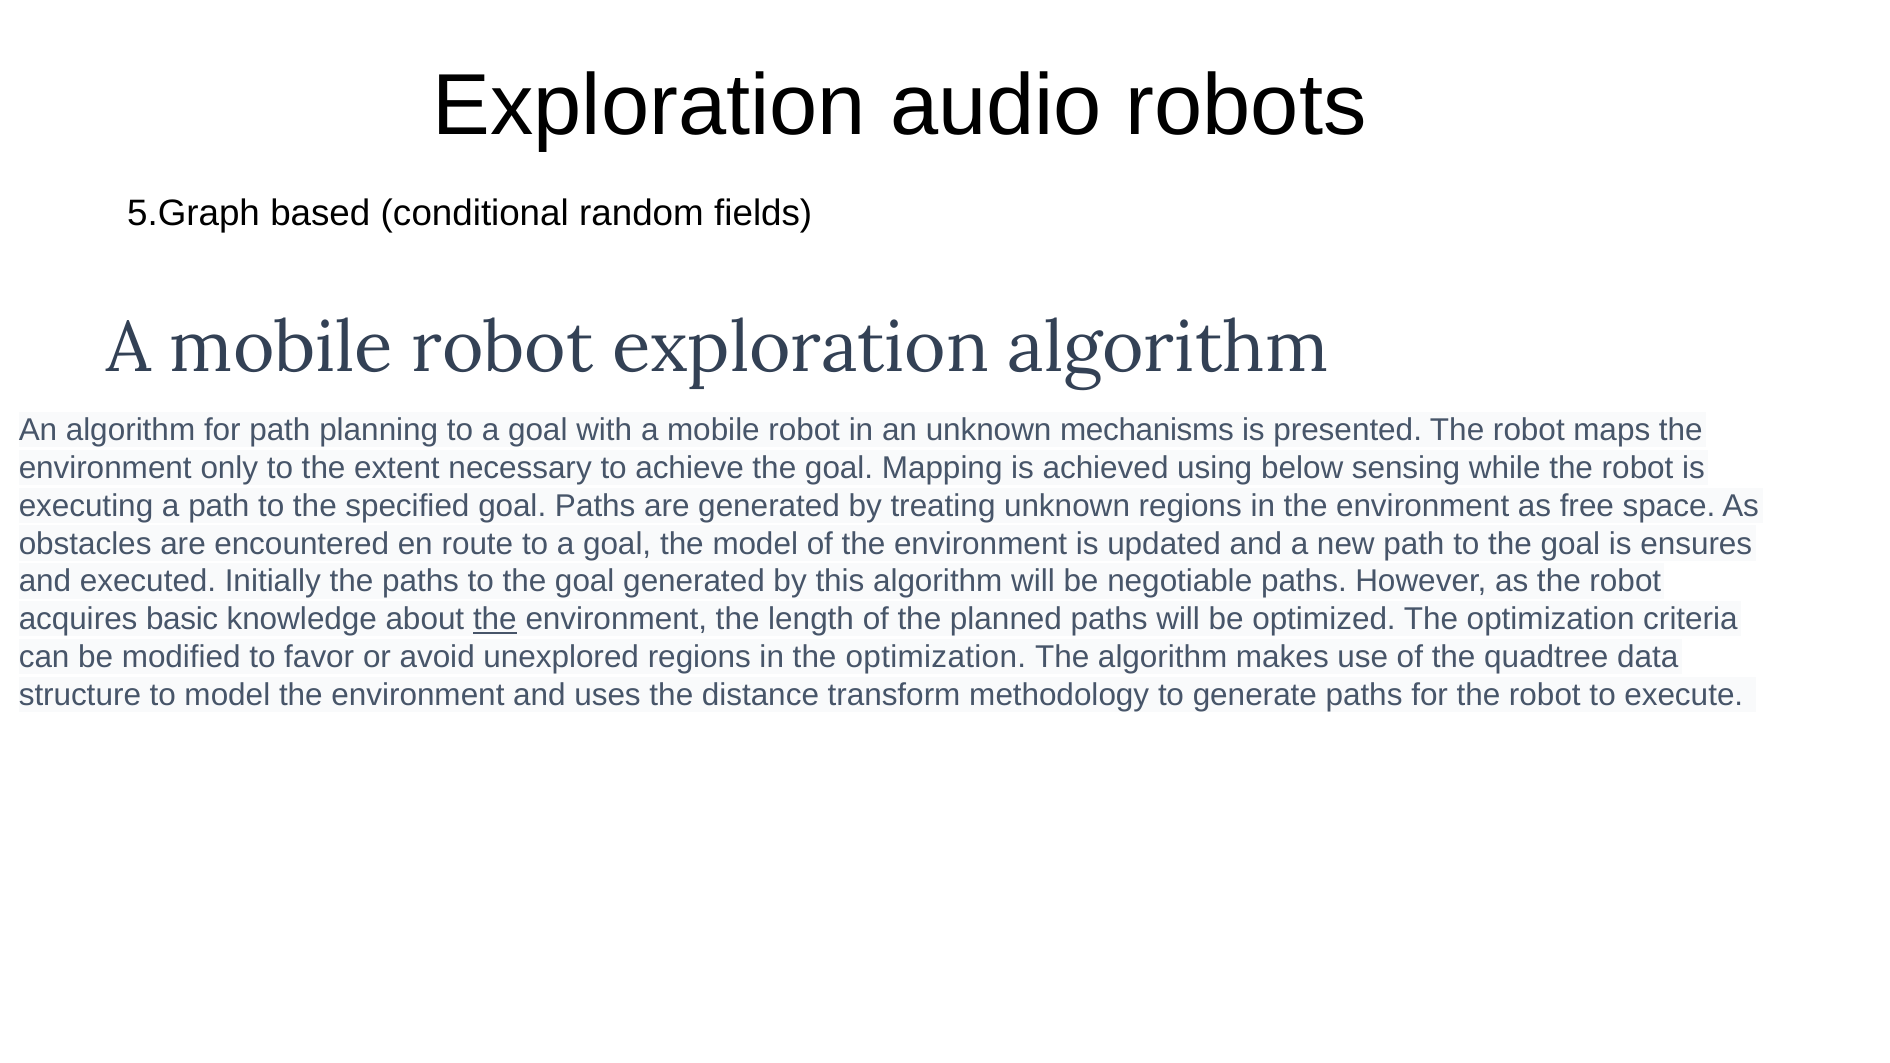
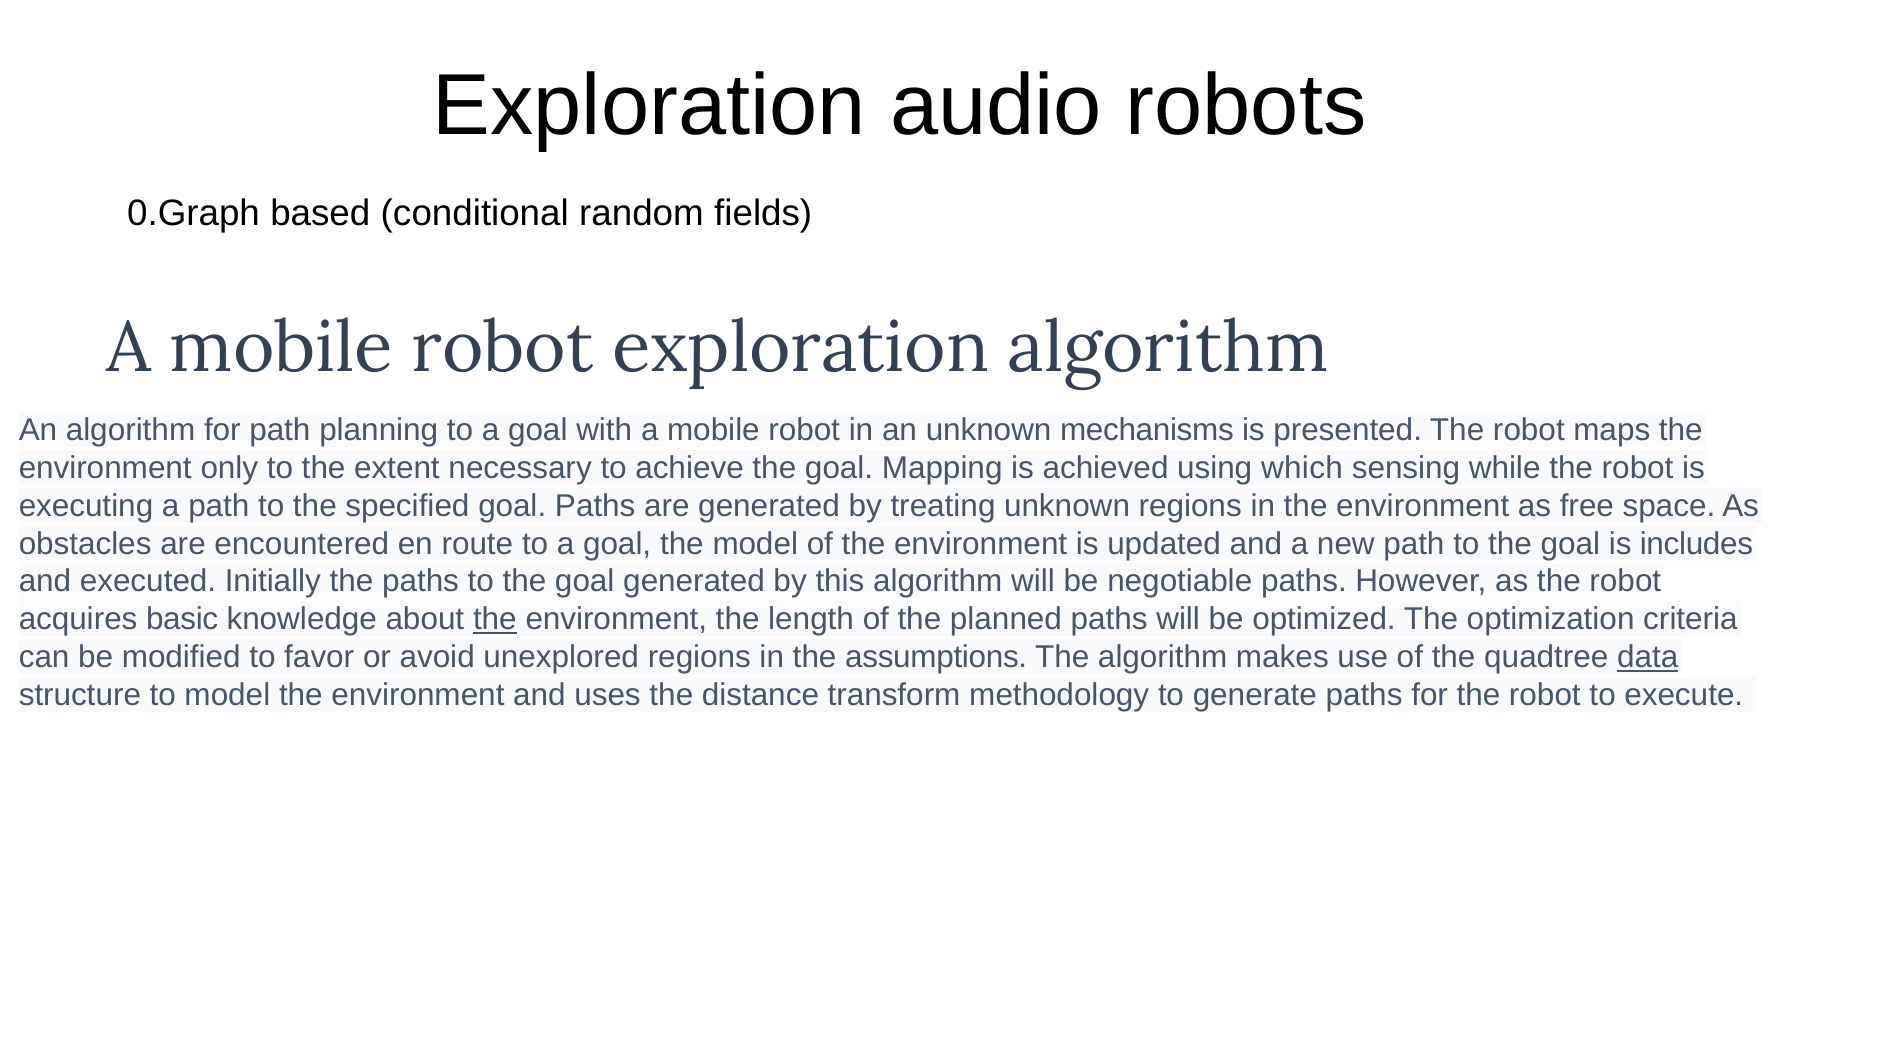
5.Graph: 5.Graph -> 0.Graph
below: below -> which
ensures: ensures -> includes
in the optimization: optimization -> assumptions
data underline: none -> present
